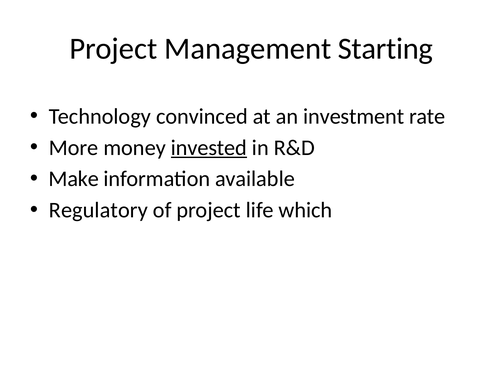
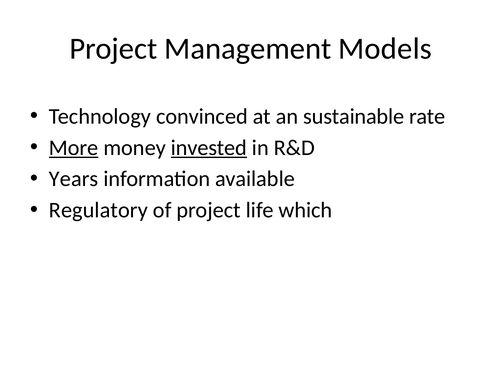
Starting: Starting -> Models
investment: investment -> sustainable
More underline: none -> present
Make: Make -> Years
